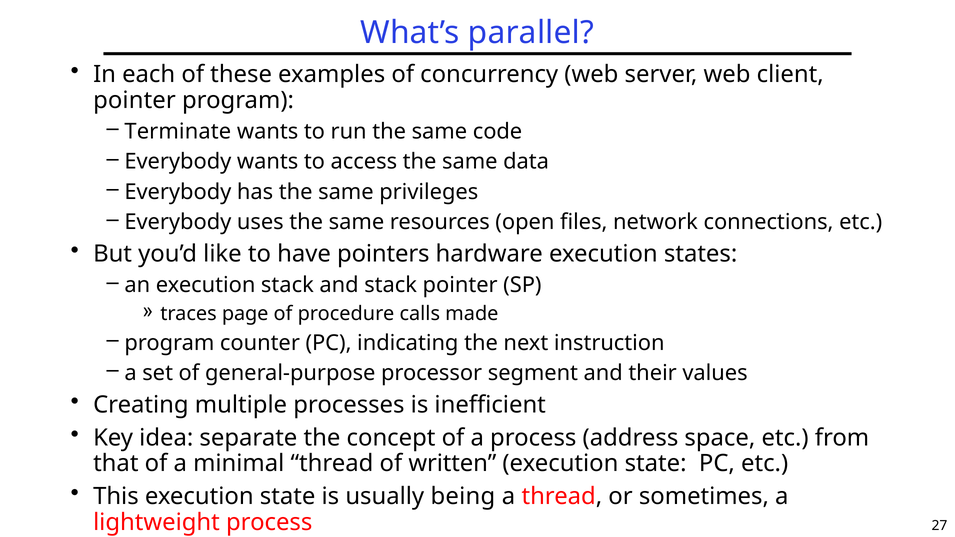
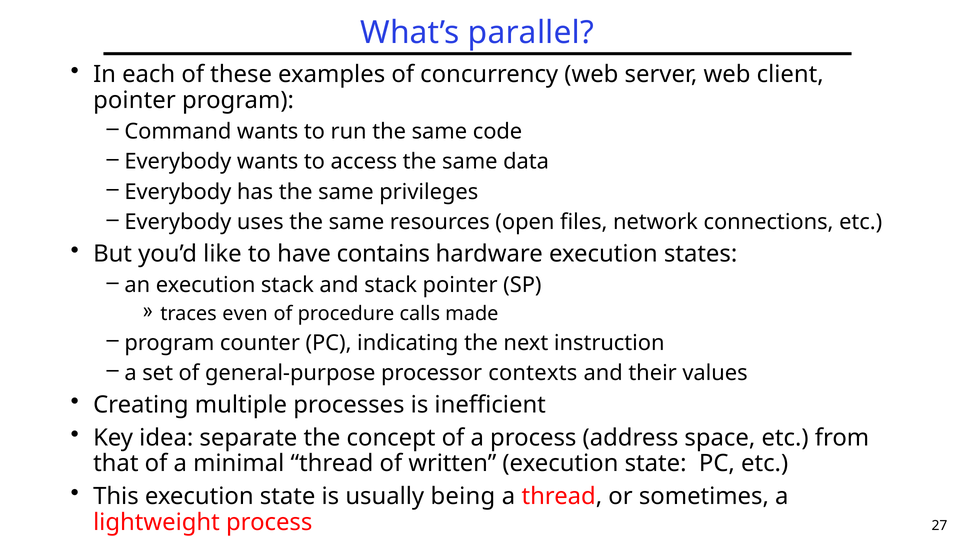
Terminate: Terminate -> Command
pointers: pointers -> contains
page: page -> even
segment: segment -> contexts
